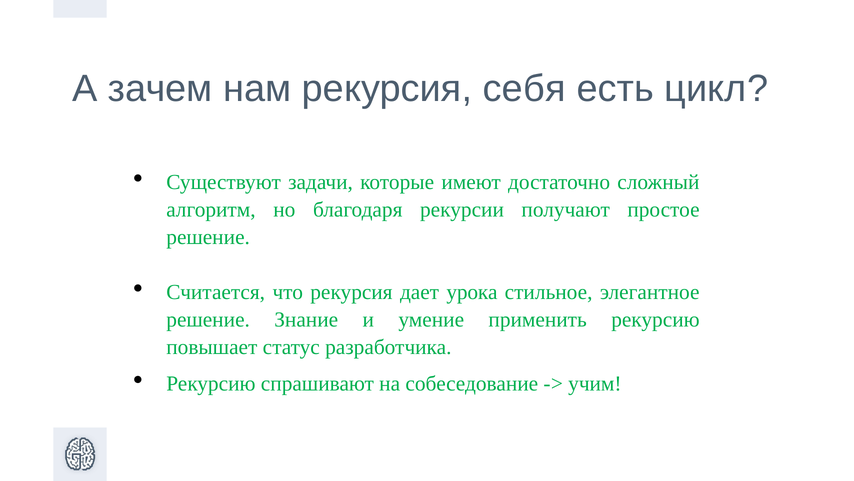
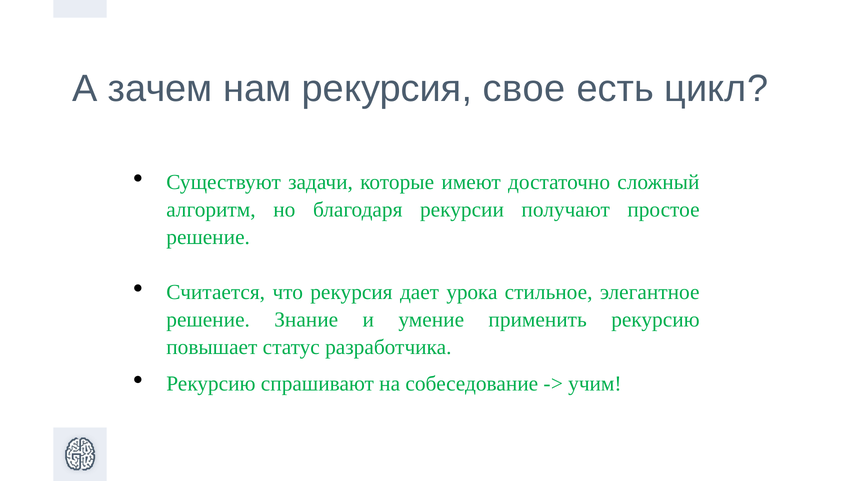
себя: себя -> свое
